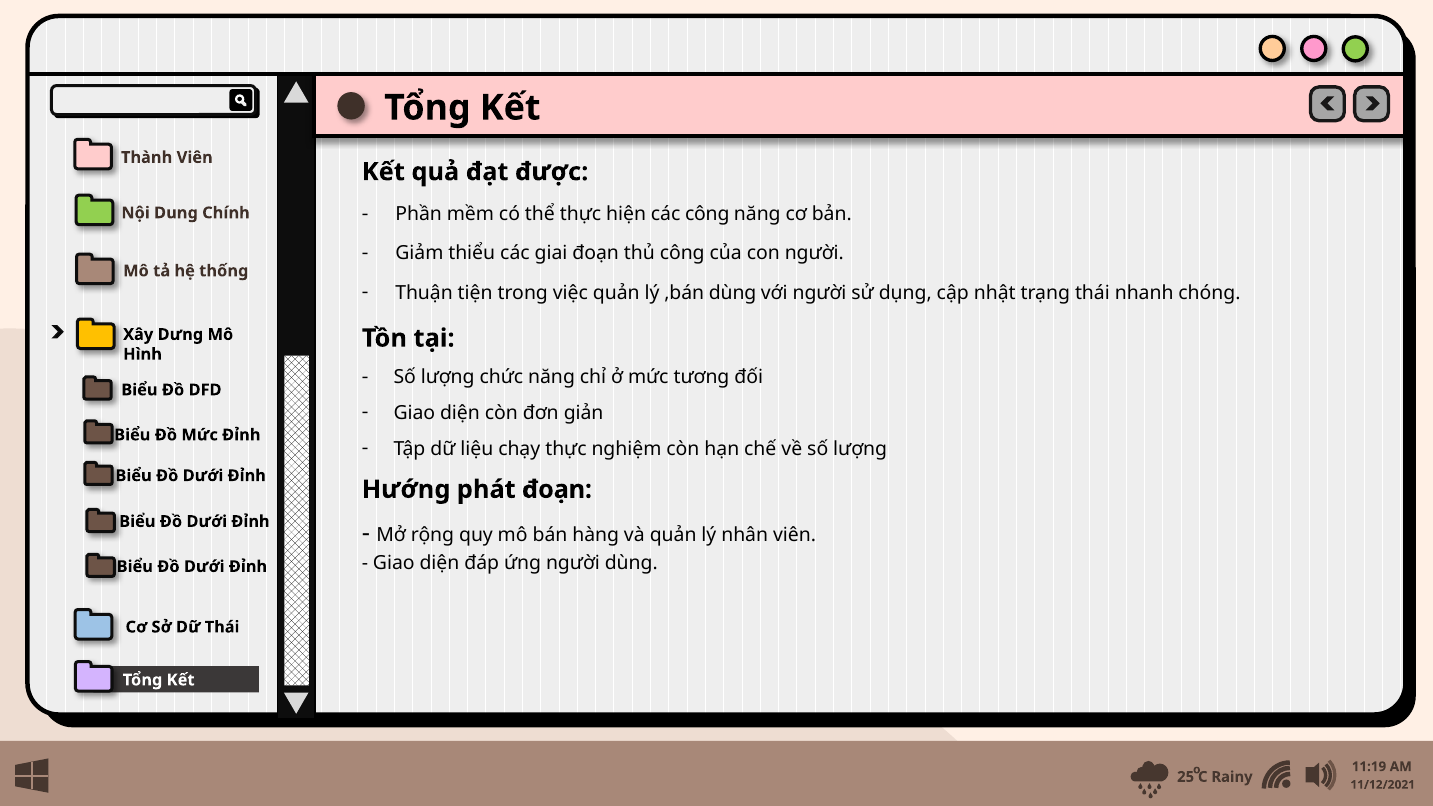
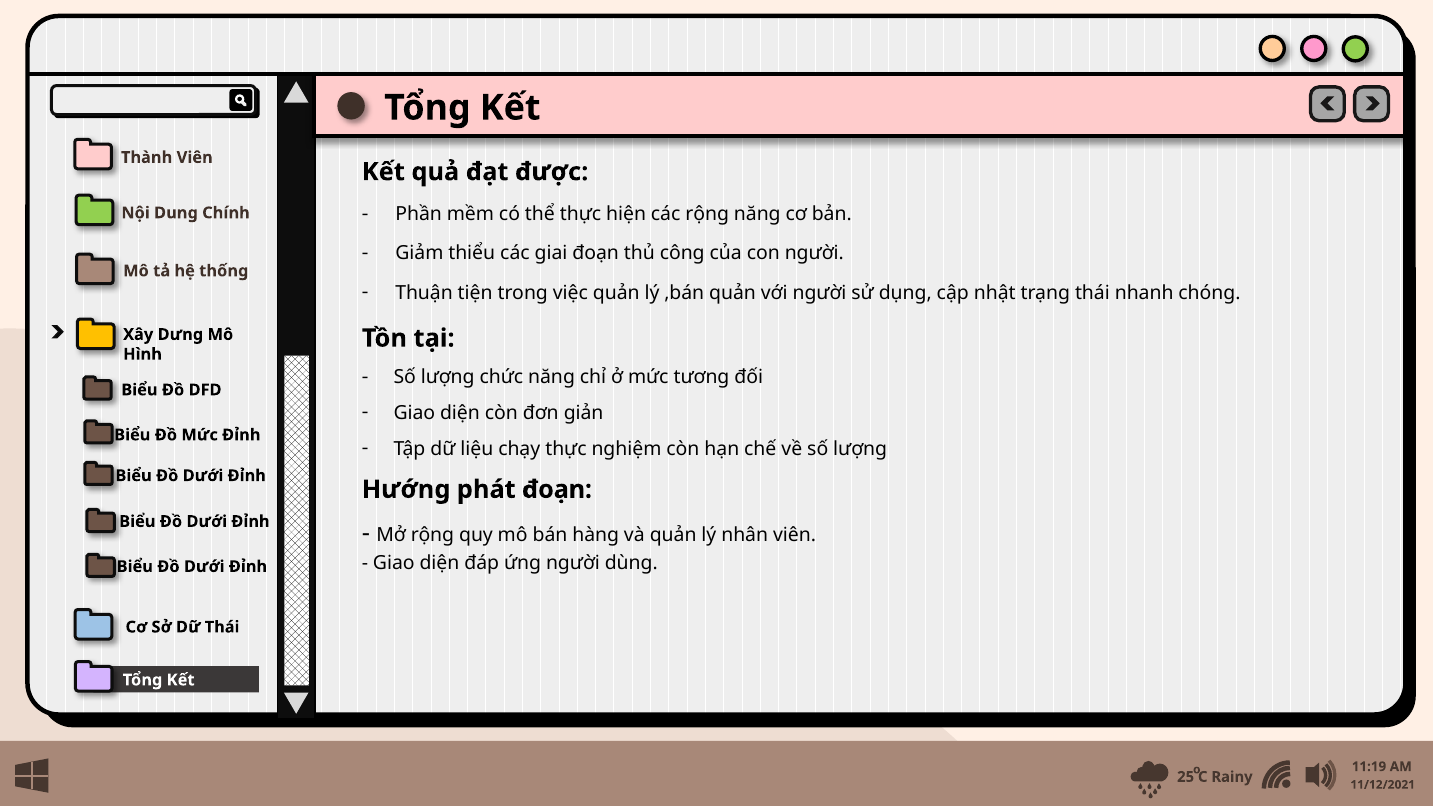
các công: công -> rộng
,bán dùng: dùng -> quản
